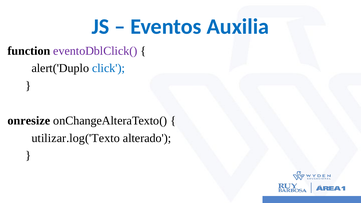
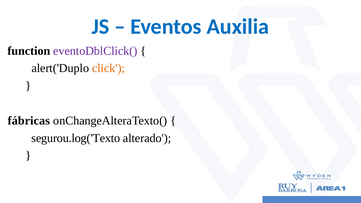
click colour: blue -> orange
onresize: onresize -> fábricas
utilizar.log('Texto: utilizar.log('Texto -> segurou.log('Texto
